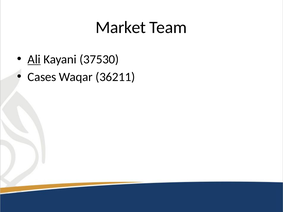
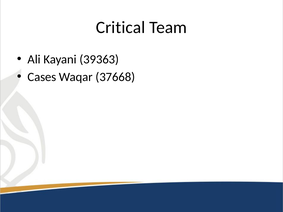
Market: Market -> Critical
Ali underline: present -> none
37530: 37530 -> 39363
36211: 36211 -> 37668
